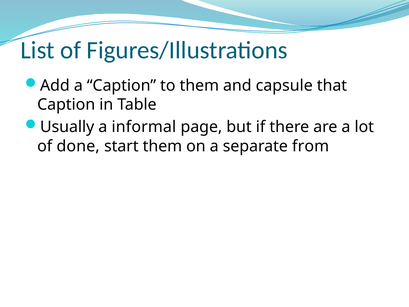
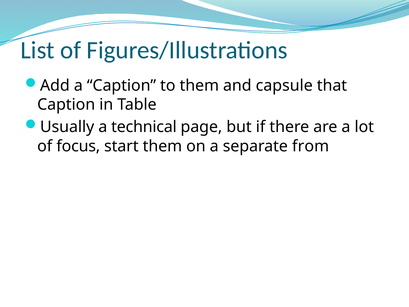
informal: informal -> technical
done: done -> focus
